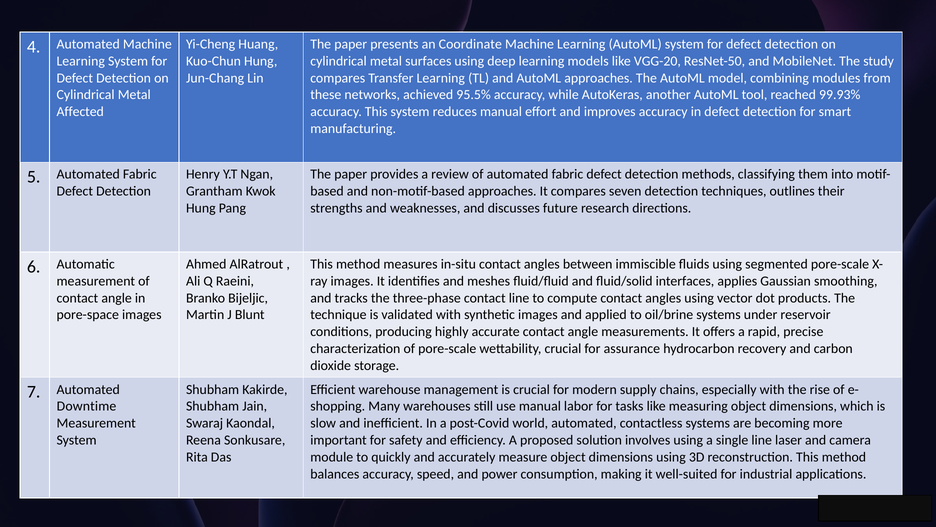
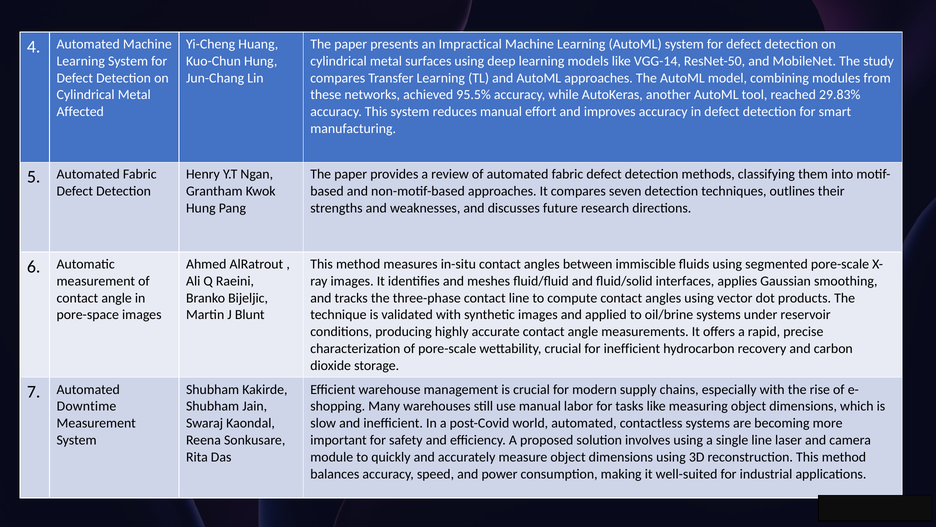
Coordinate: Coordinate -> Impractical
VGG-20: VGG-20 -> VGG-14
99.93%: 99.93% -> 29.83%
for assurance: assurance -> inefficient
